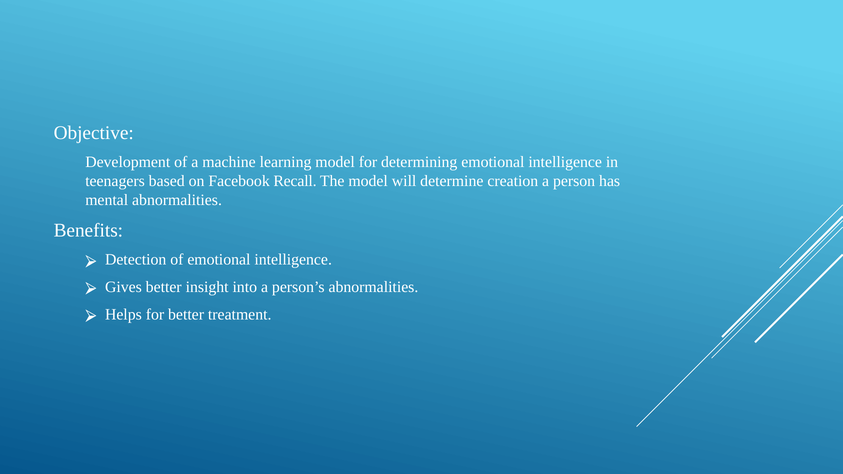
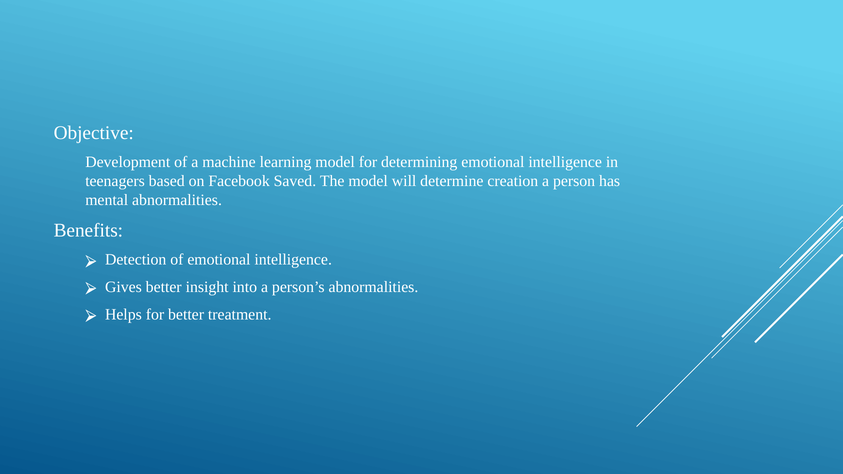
Recall: Recall -> Saved
